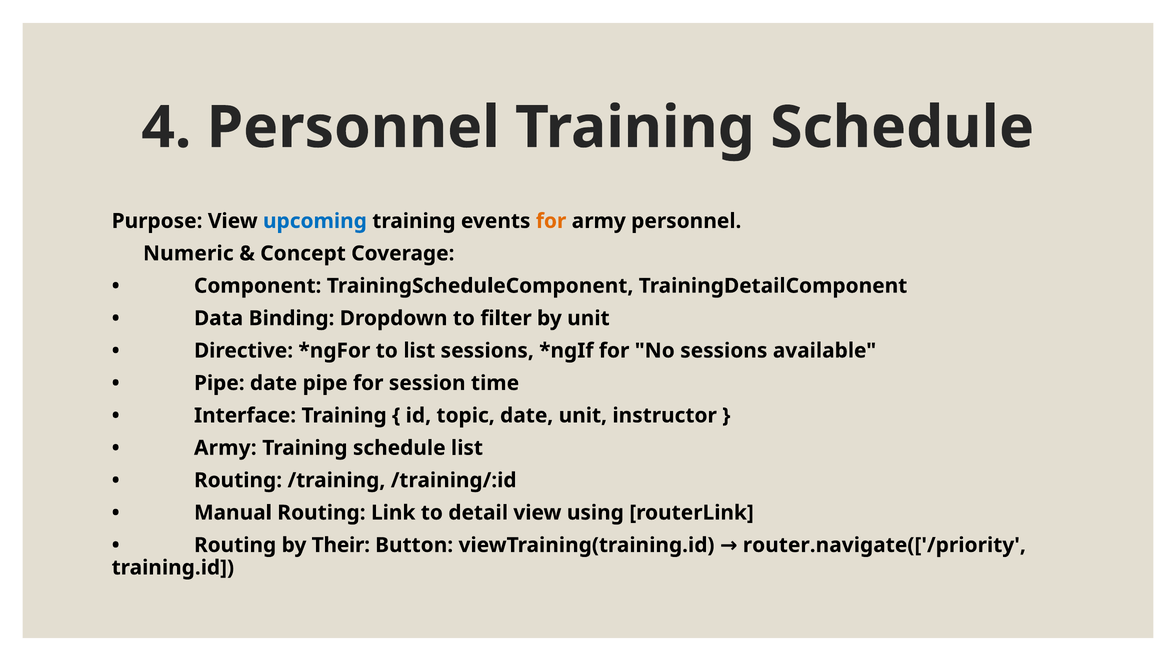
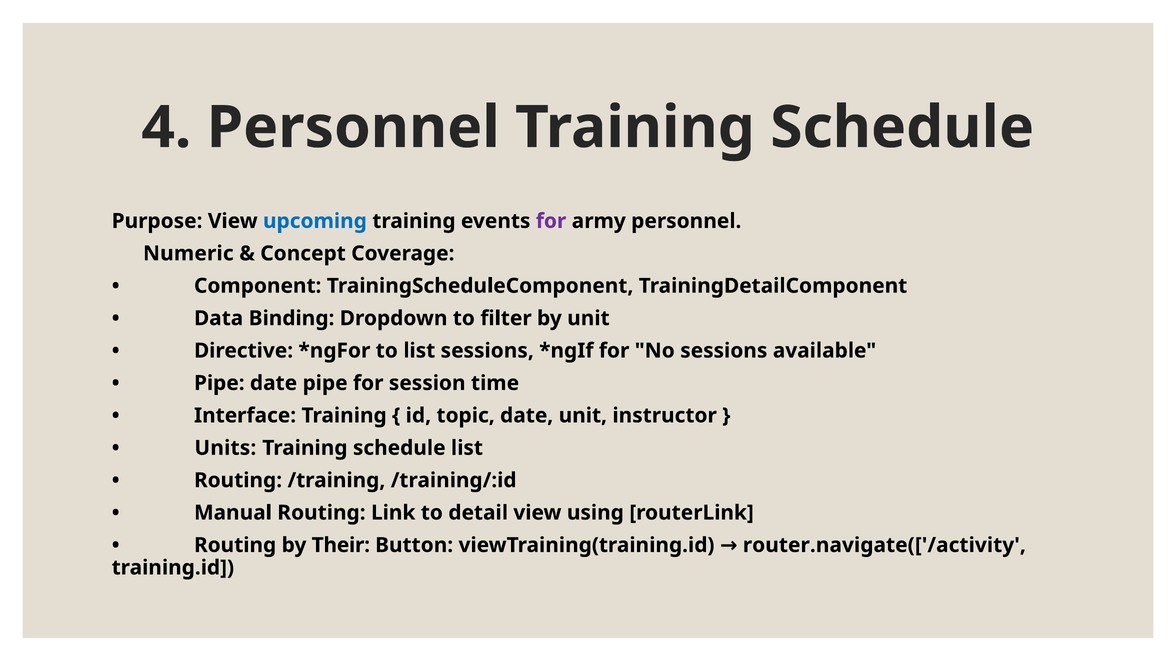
for at (551, 221) colour: orange -> purple
Army at (225, 448): Army -> Units
router.navigate(['/priority: router.navigate(['/priority -> router.navigate(['/activity
